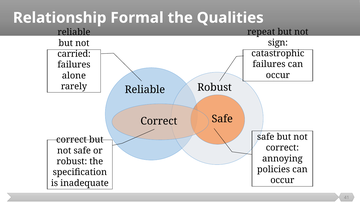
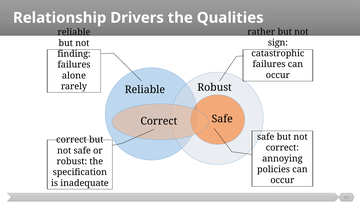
Formal: Formal -> Drivers
repeat: repeat -> rather
carried: carried -> finding
